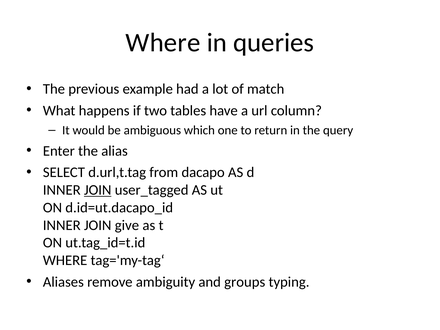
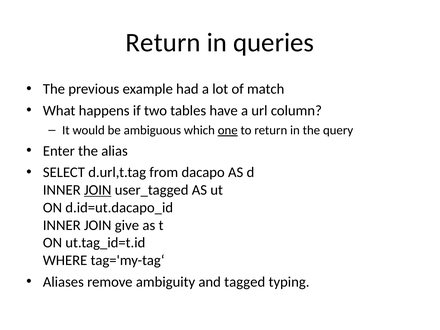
Where at (163, 43): Where -> Return
one underline: none -> present
groups: groups -> tagged
